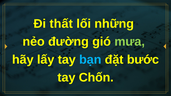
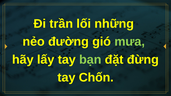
thất: thất -> trần
bạn colour: light blue -> light green
bước: bước -> đừng
